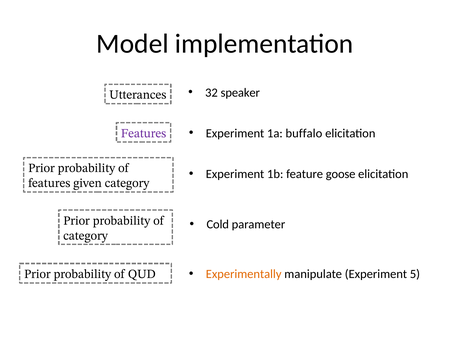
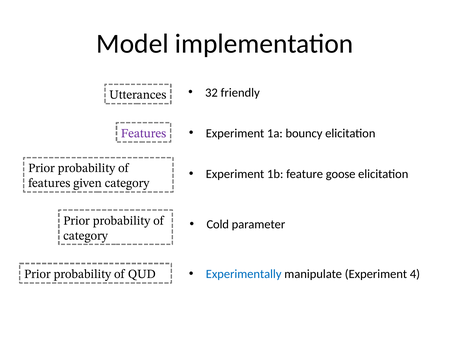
speaker: speaker -> friendly
buffalo: buffalo -> bouncy
Experimentally colour: orange -> blue
5: 5 -> 4
